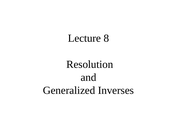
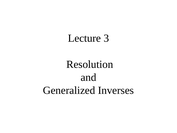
8: 8 -> 3
